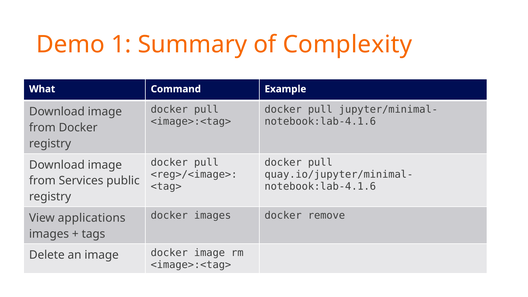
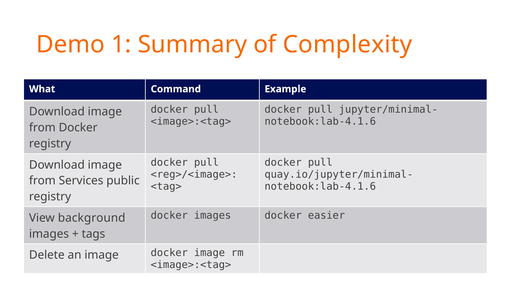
remove: remove -> easier
applications: applications -> background
